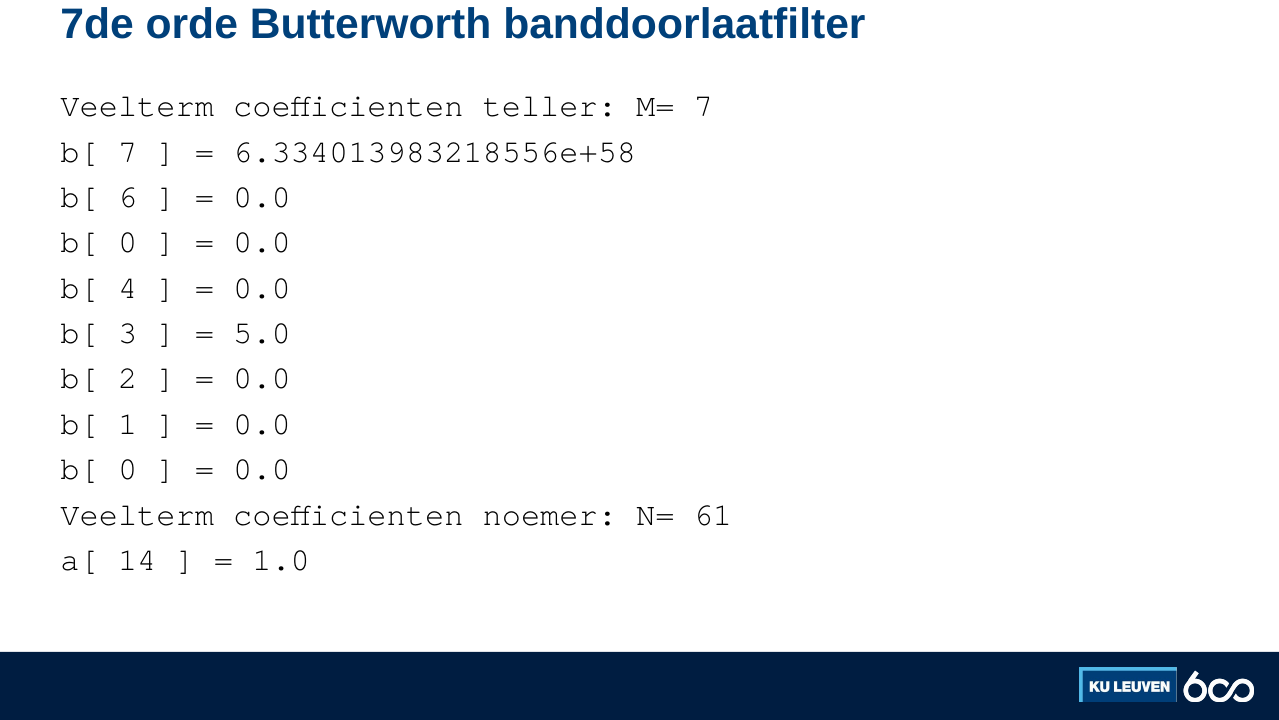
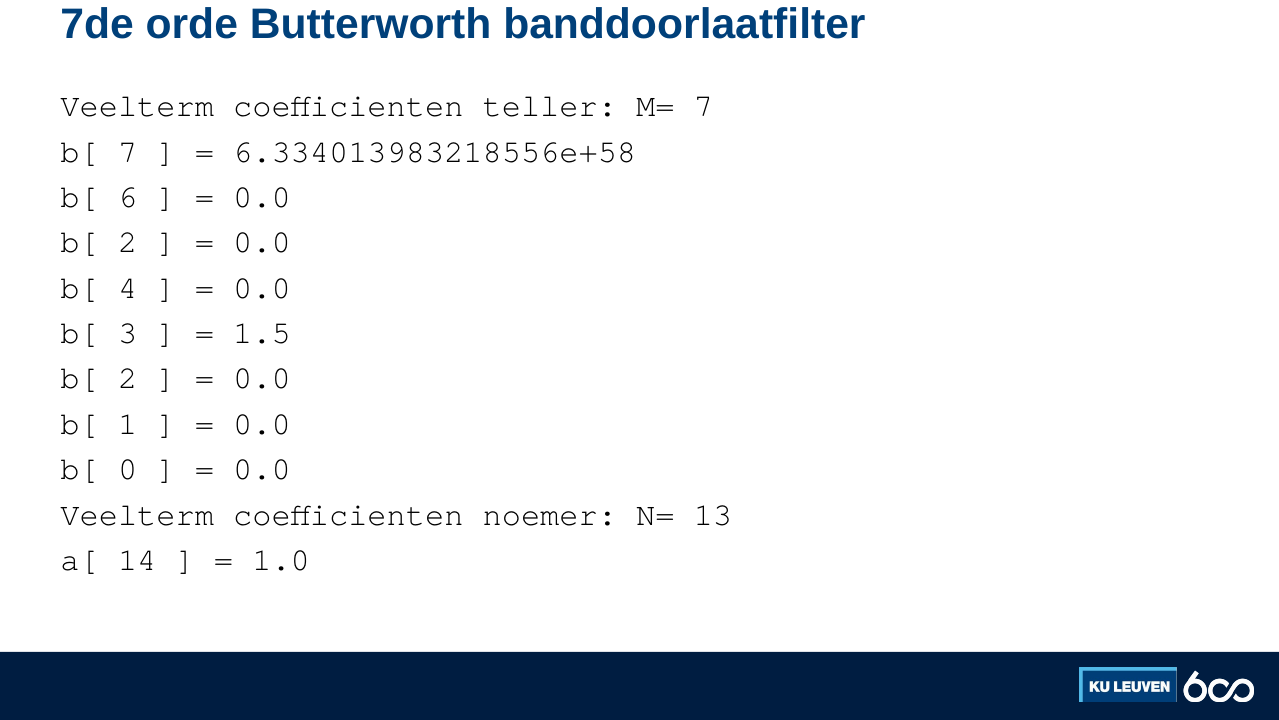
0 at (128, 242): 0 -> 2
5.0: 5.0 -> 1.5
61: 61 -> 13
